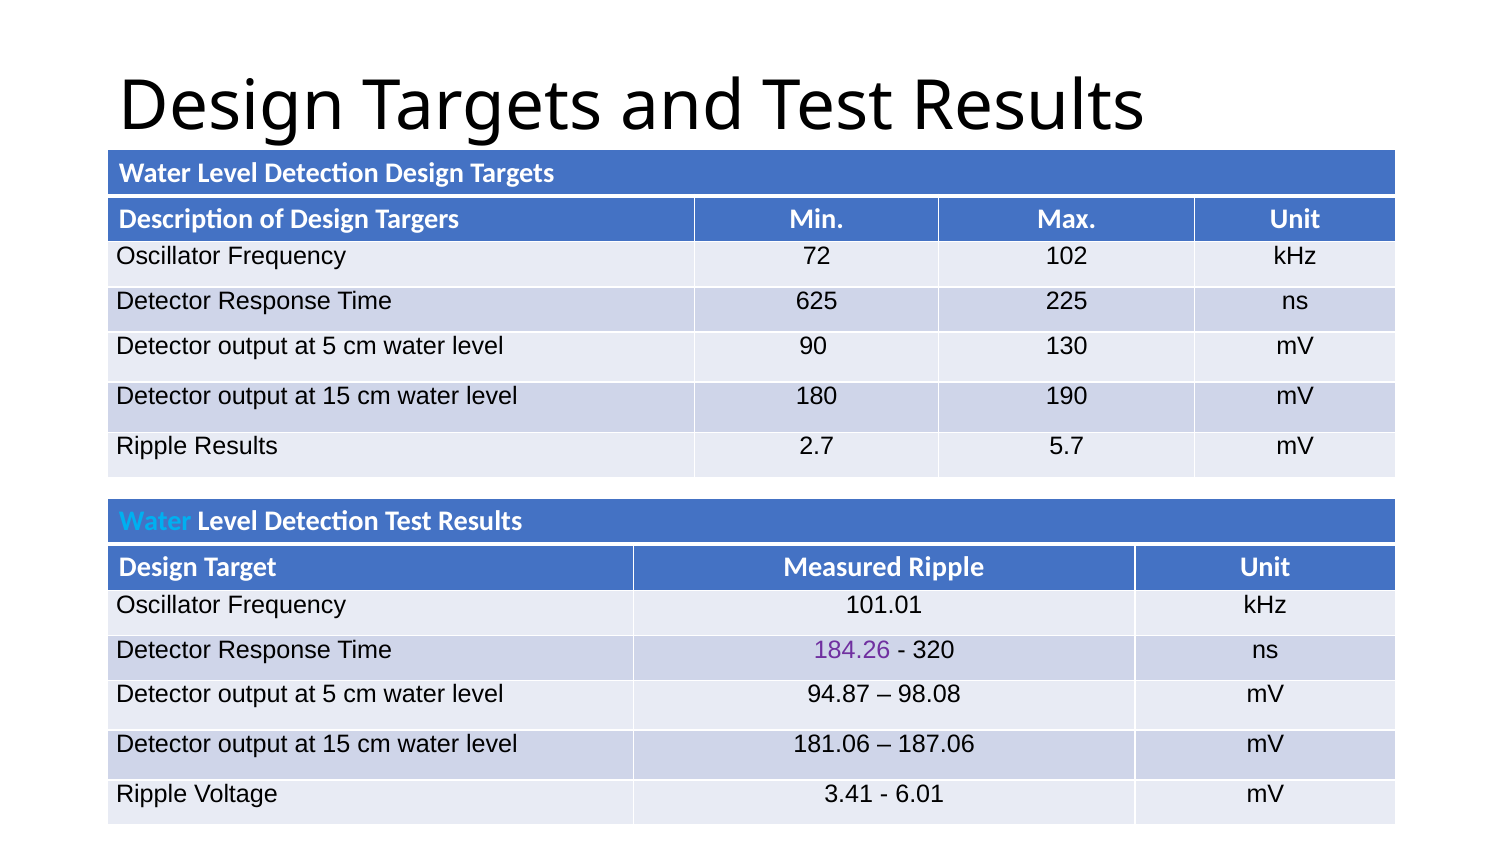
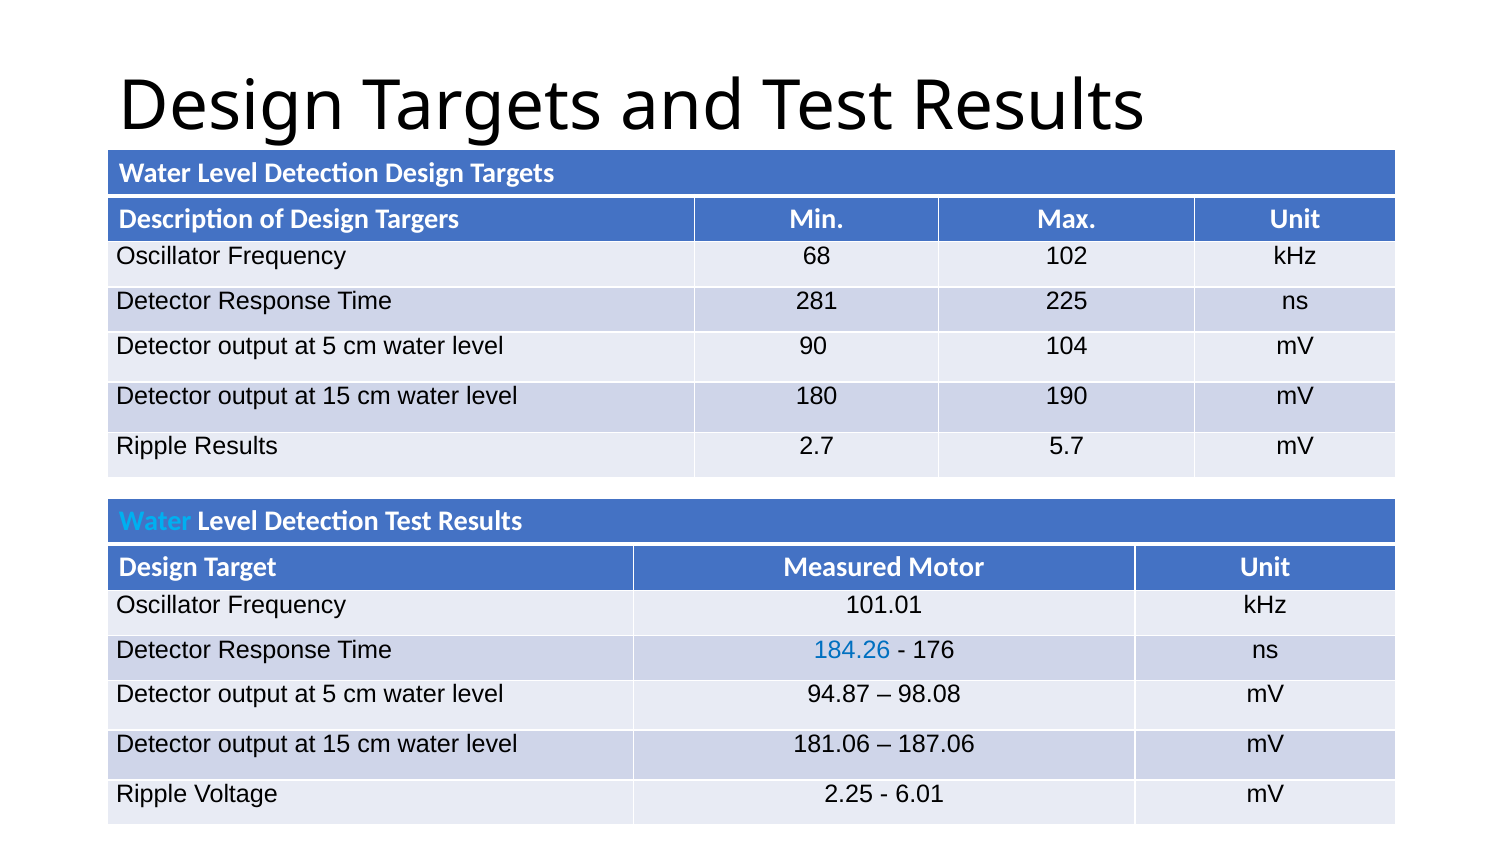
72: 72 -> 68
625: 625 -> 281
130: 130 -> 104
Measured Ripple: Ripple -> Motor
184.26 colour: purple -> blue
320: 320 -> 176
3.41: 3.41 -> 2.25
